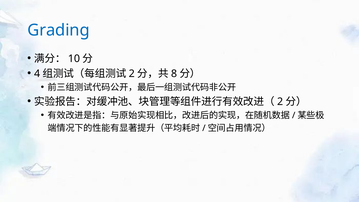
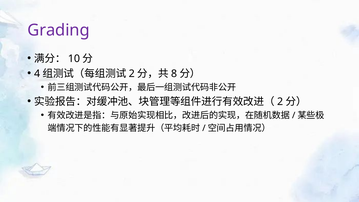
Grading colour: blue -> purple
